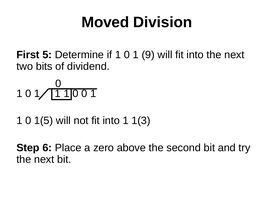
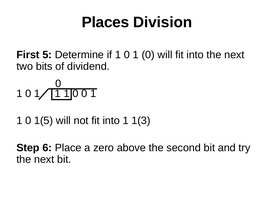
Moved: Moved -> Places
0 1 9: 9 -> 0
